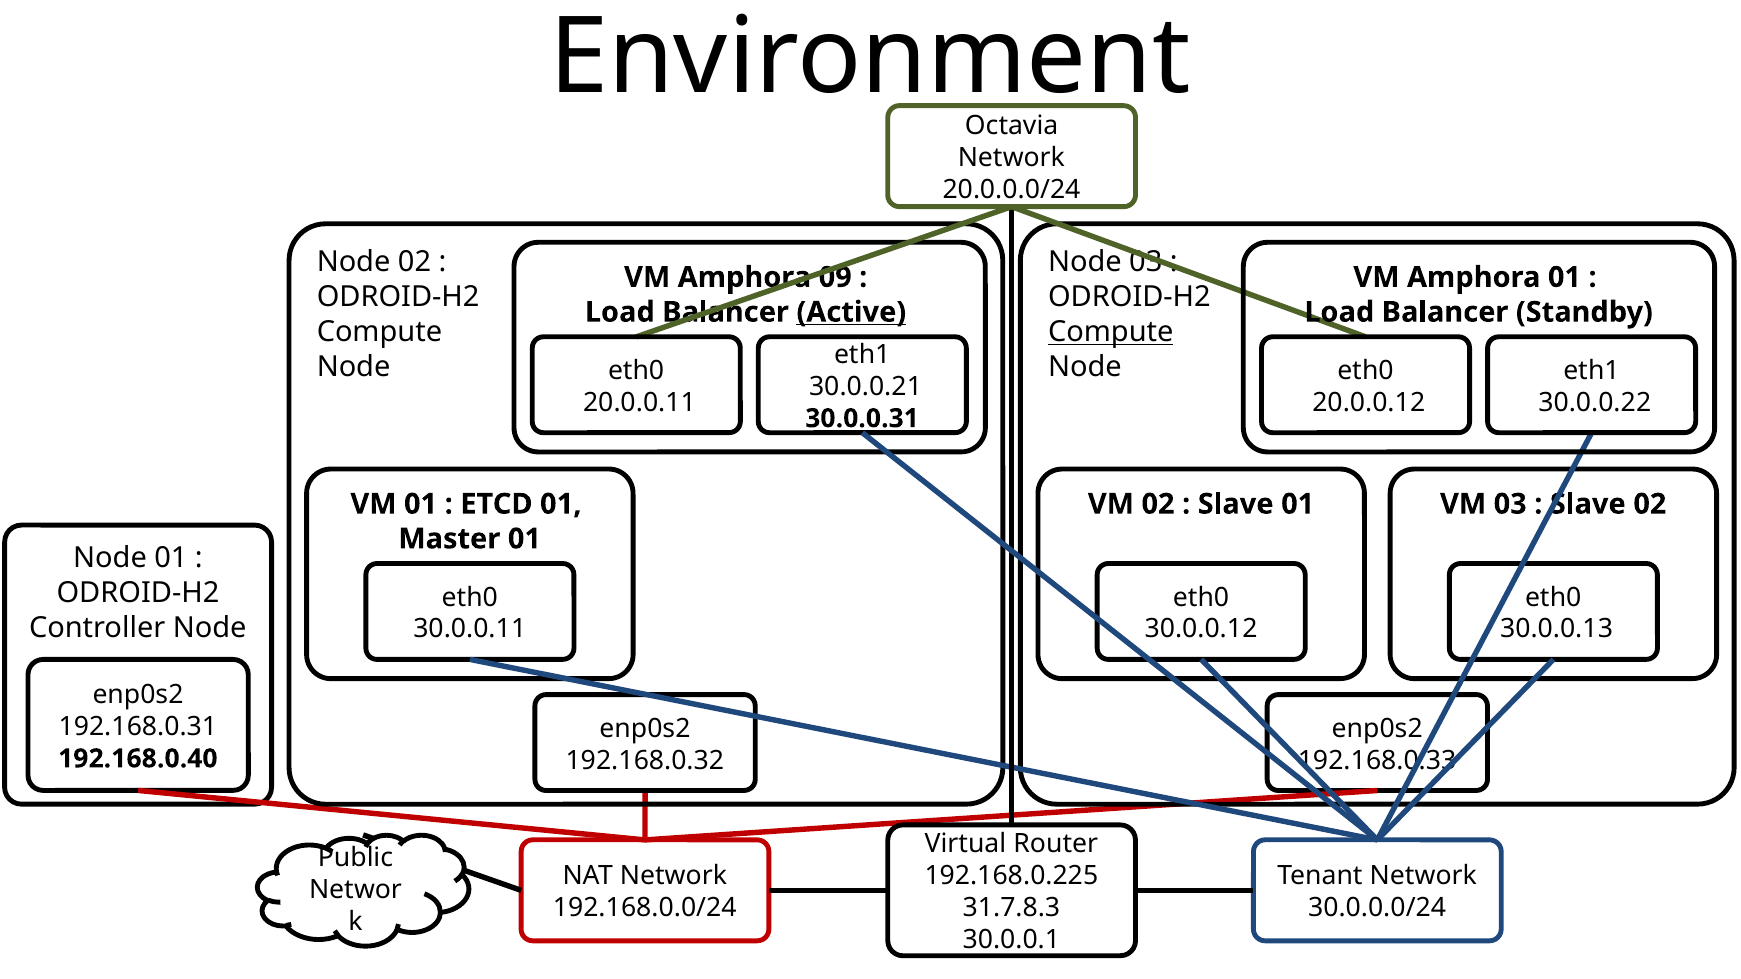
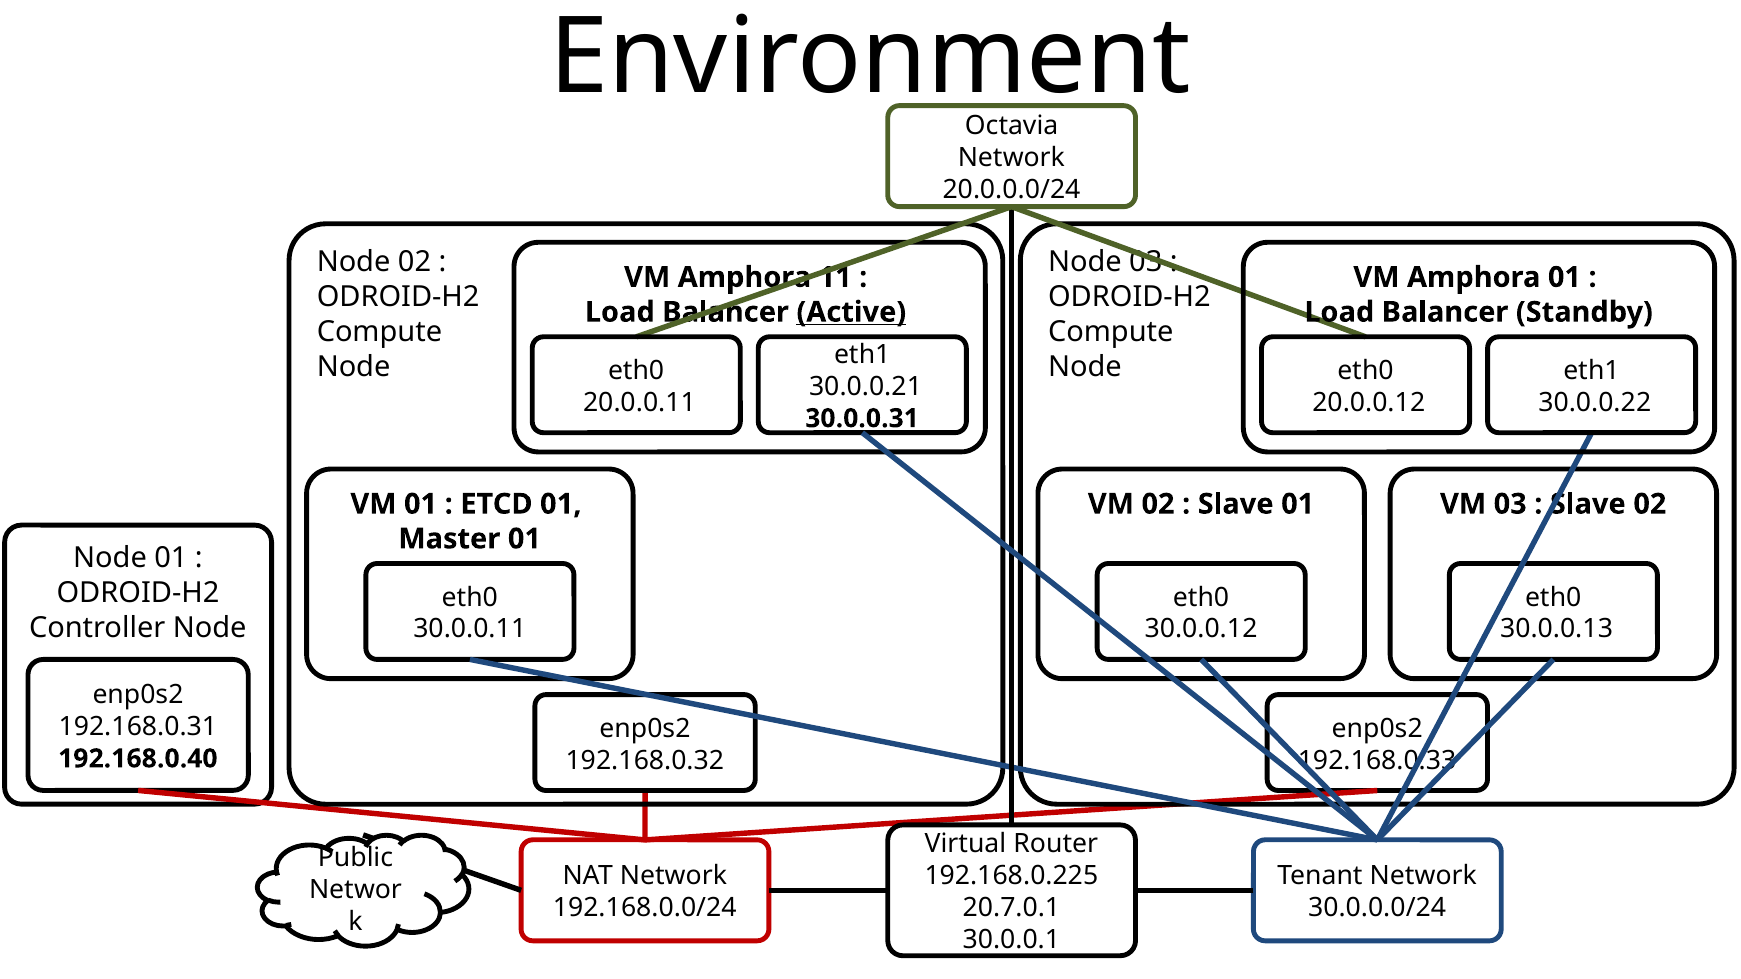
09: 09 -> 11
Compute at (1111, 332) underline: present -> none
31.7.8.3: 31.7.8.3 -> 20.7.0.1
